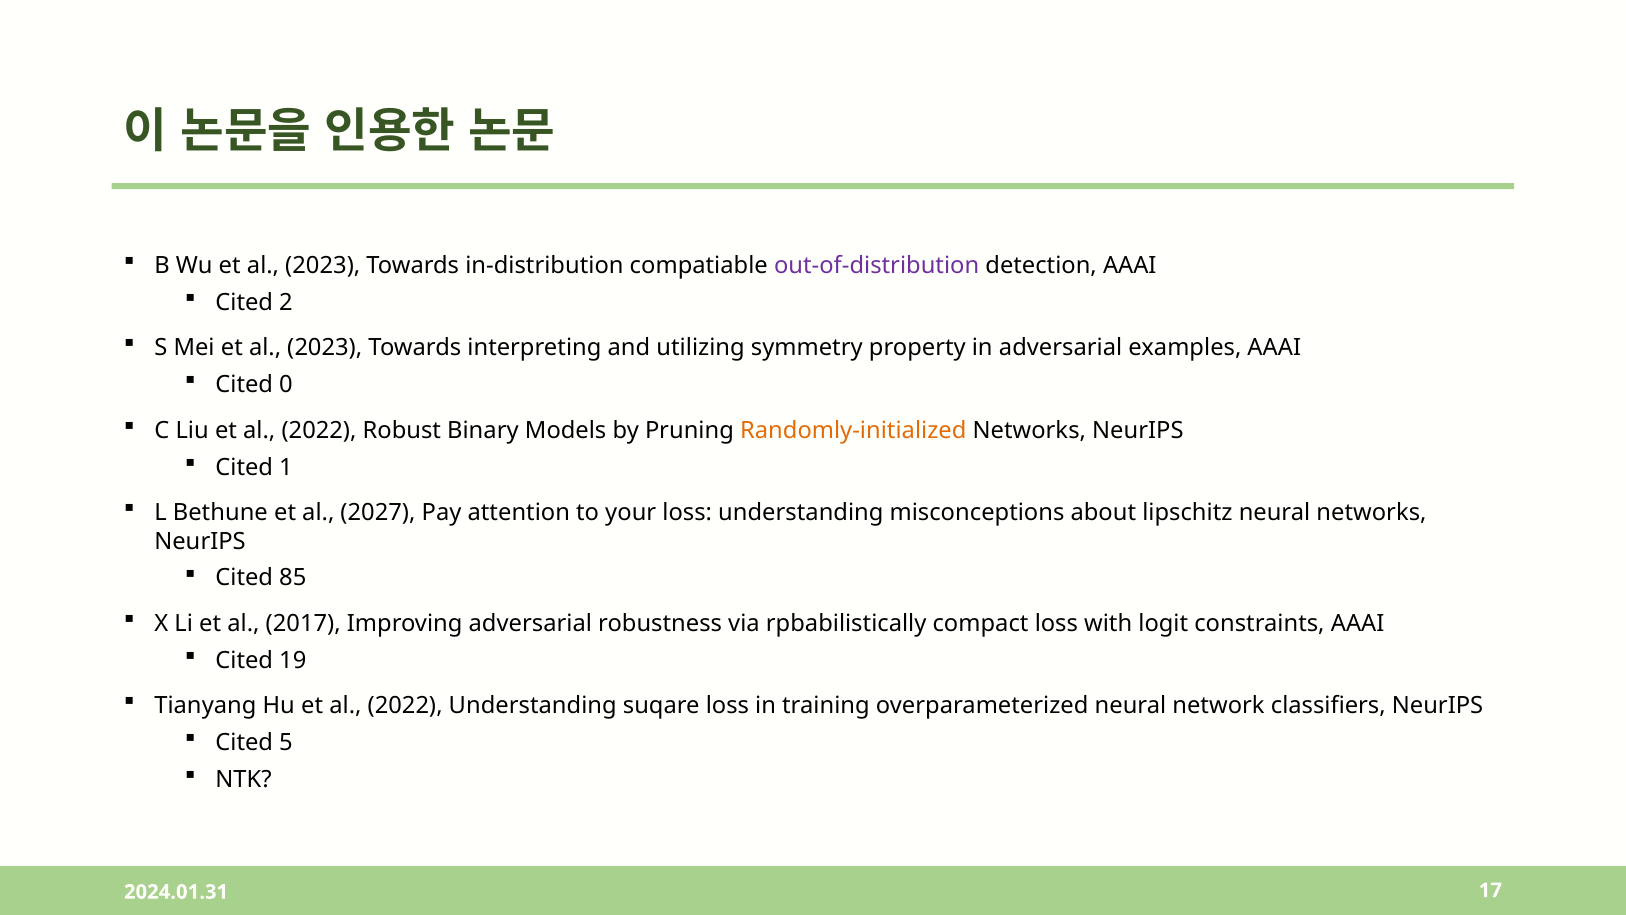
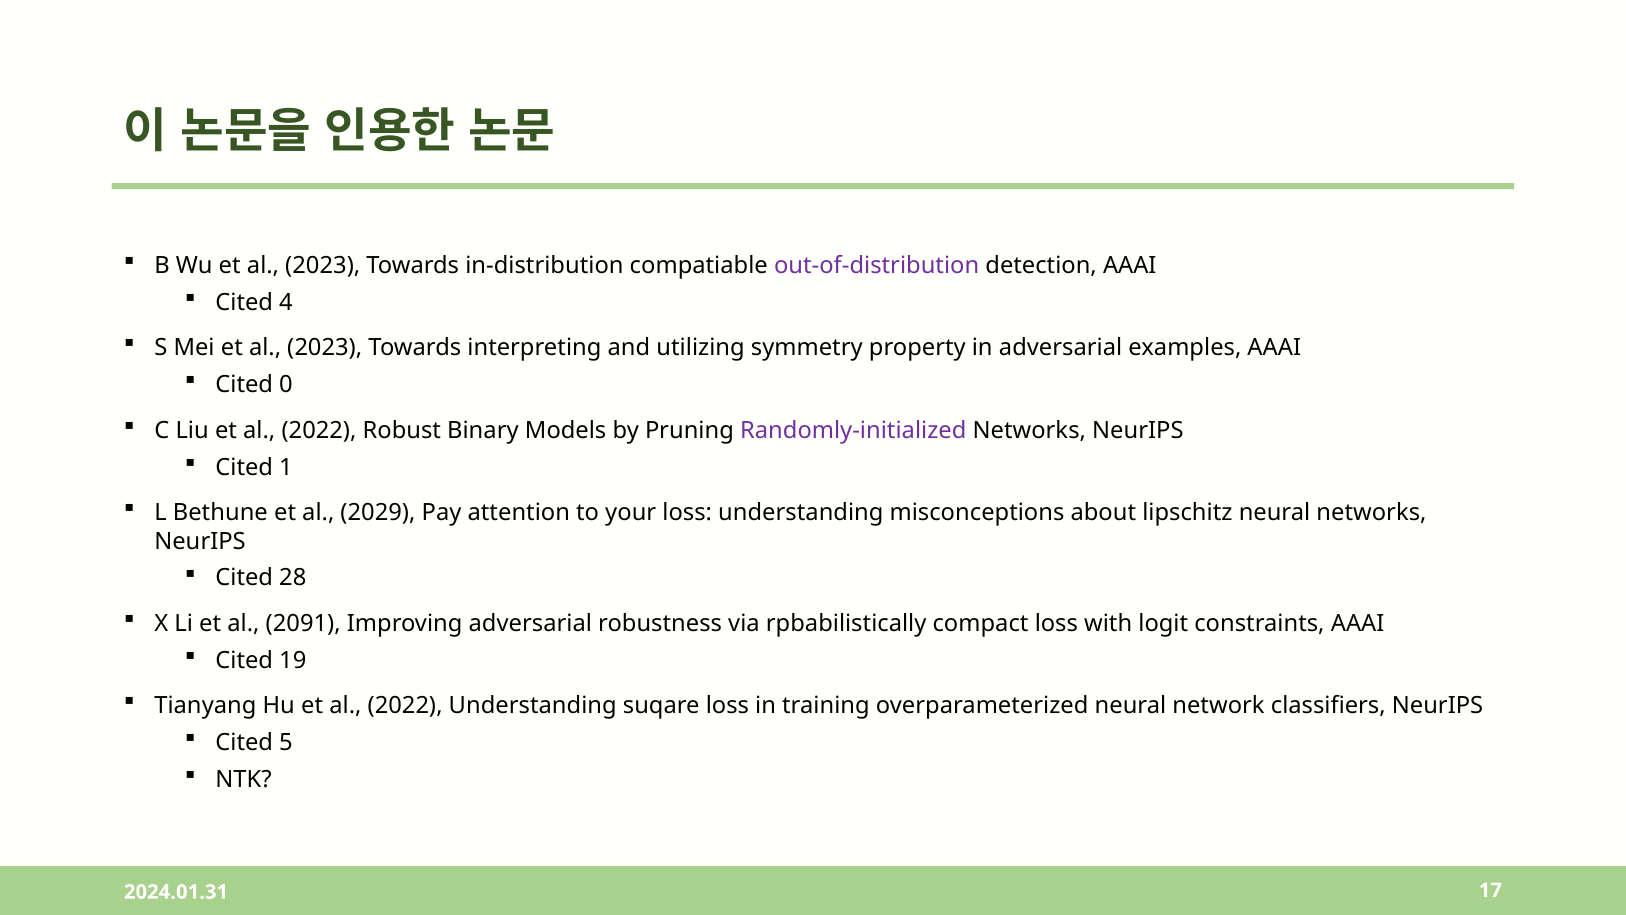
2: 2 -> 4
Randomly-initialized colour: orange -> purple
2027: 2027 -> 2029
85: 85 -> 28
2017: 2017 -> 2091
